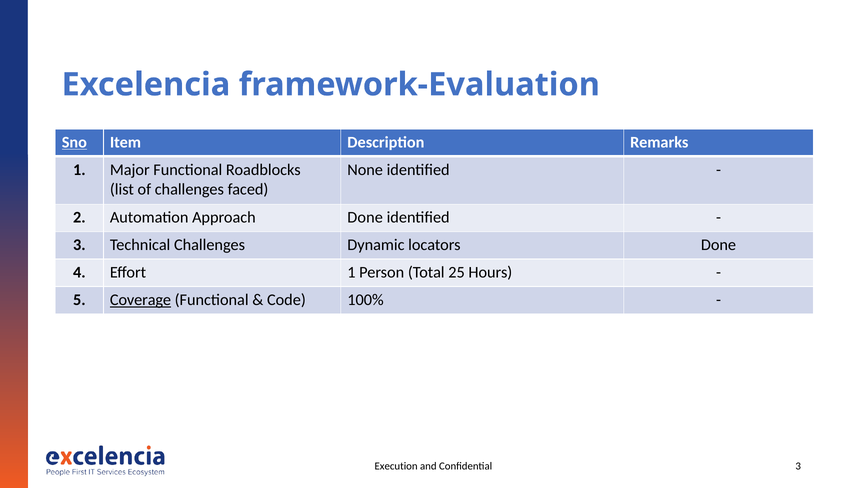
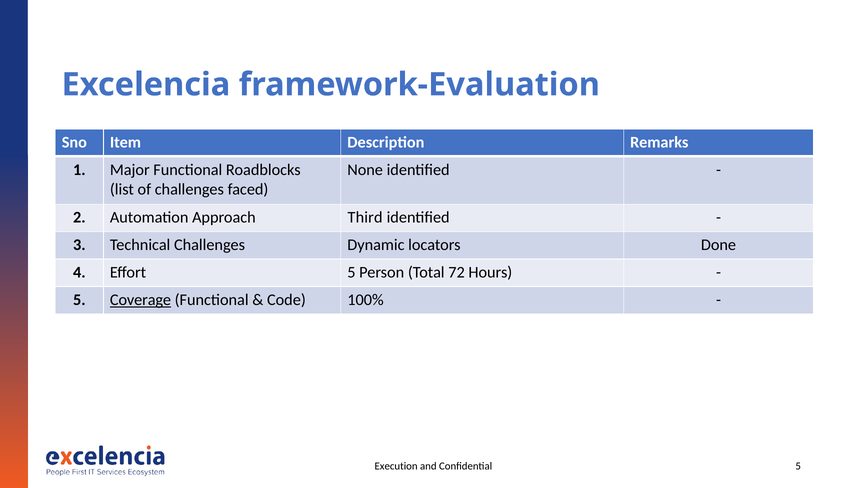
Sno underline: present -> none
Approach Done: Done -> Third
Effort 1: 1 -> 5
25: 25 -> 72
Confidential 3: 3 -> 5
